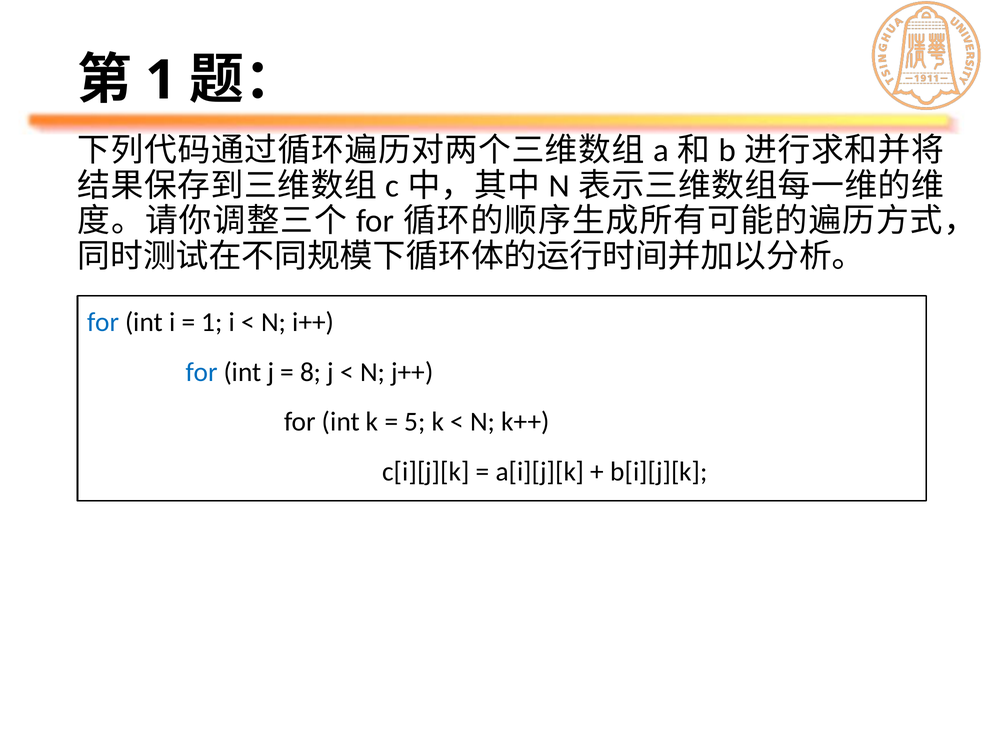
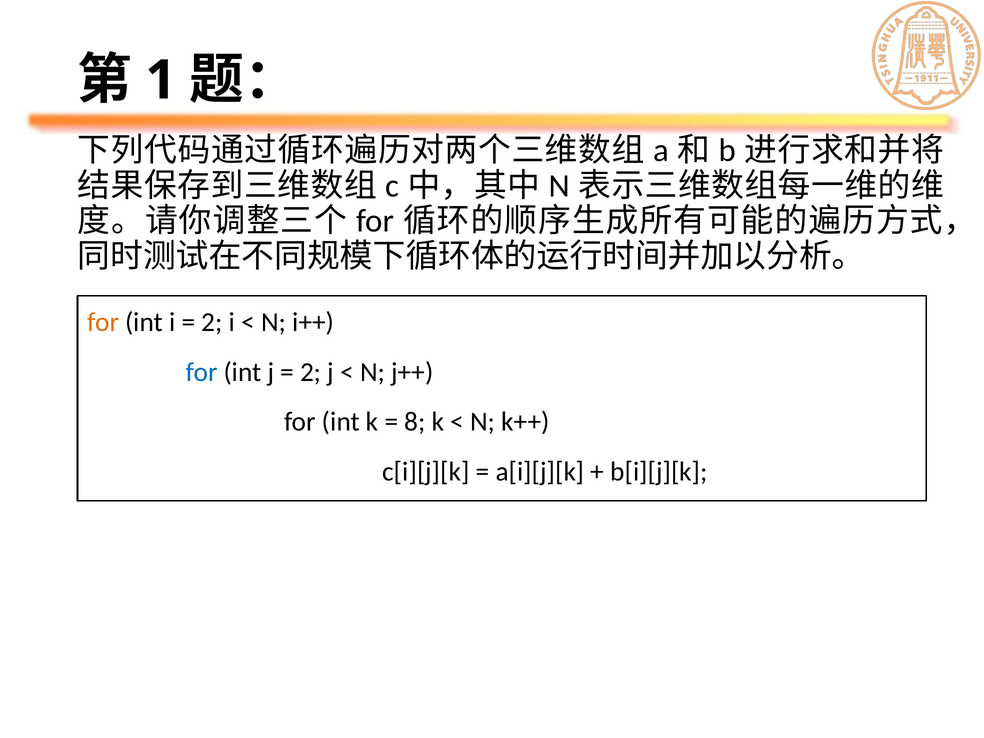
for at (103, 322) colour: blue -> orange
1 at (212, 322): 1 -> 2
8 at (311, 372): 8 -> 2
5: 5 -> 8
